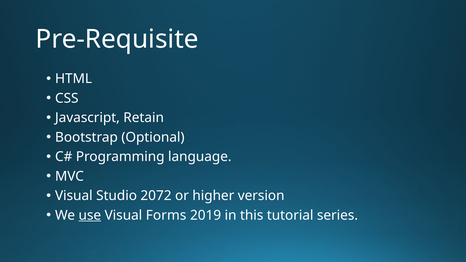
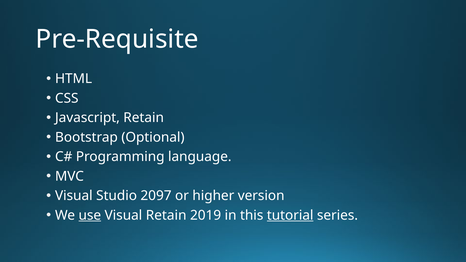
2072: 2072 -> 2097
Visual Forms: Forms -> Retain
tutorial underline: none -> present
